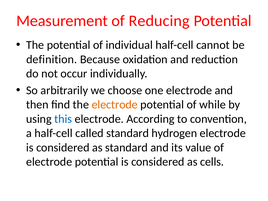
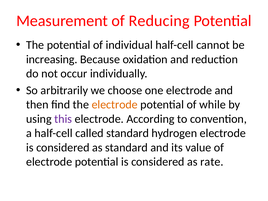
definition: definition -> increasing
this colour: blue -> purple
cells: cells -> rate
